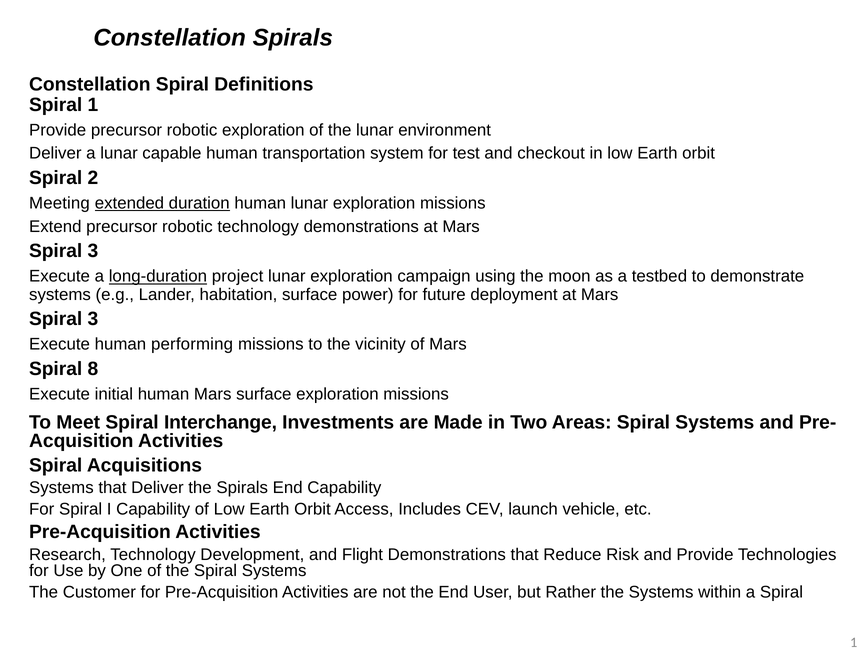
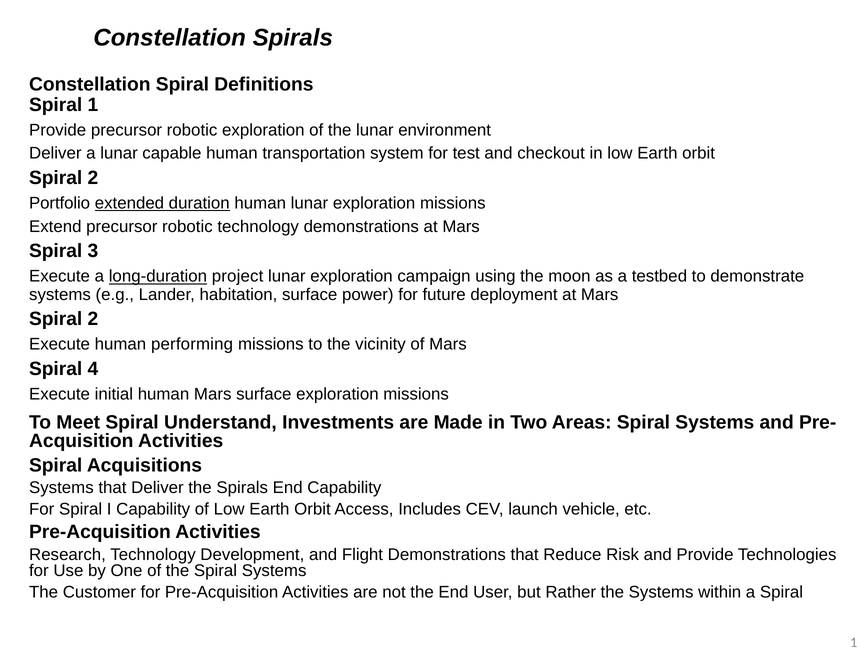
Meeting: Meeting -> Portfolio
3 at (93, 319): 3 -> 2
8: 8 -> 4
Interchange: Interchange -> Understand
